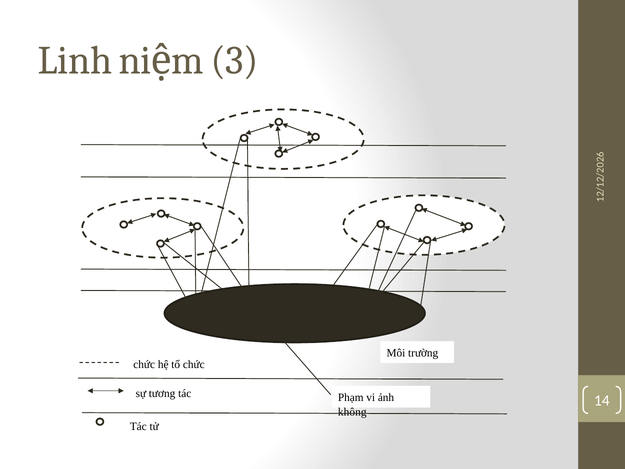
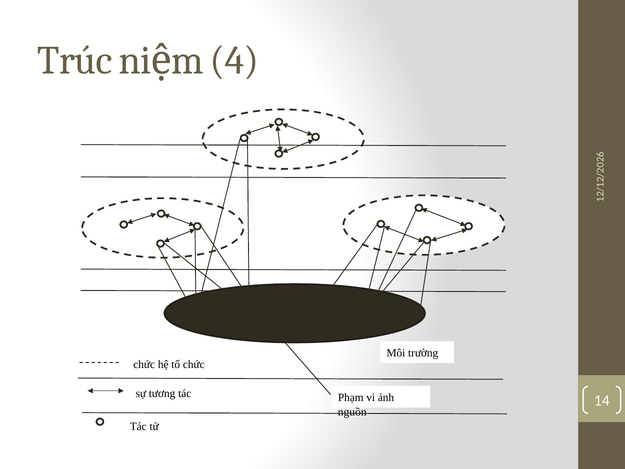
Linh: Linh -> Trúc
3: 3 -> 4
không: không -> nguồn
